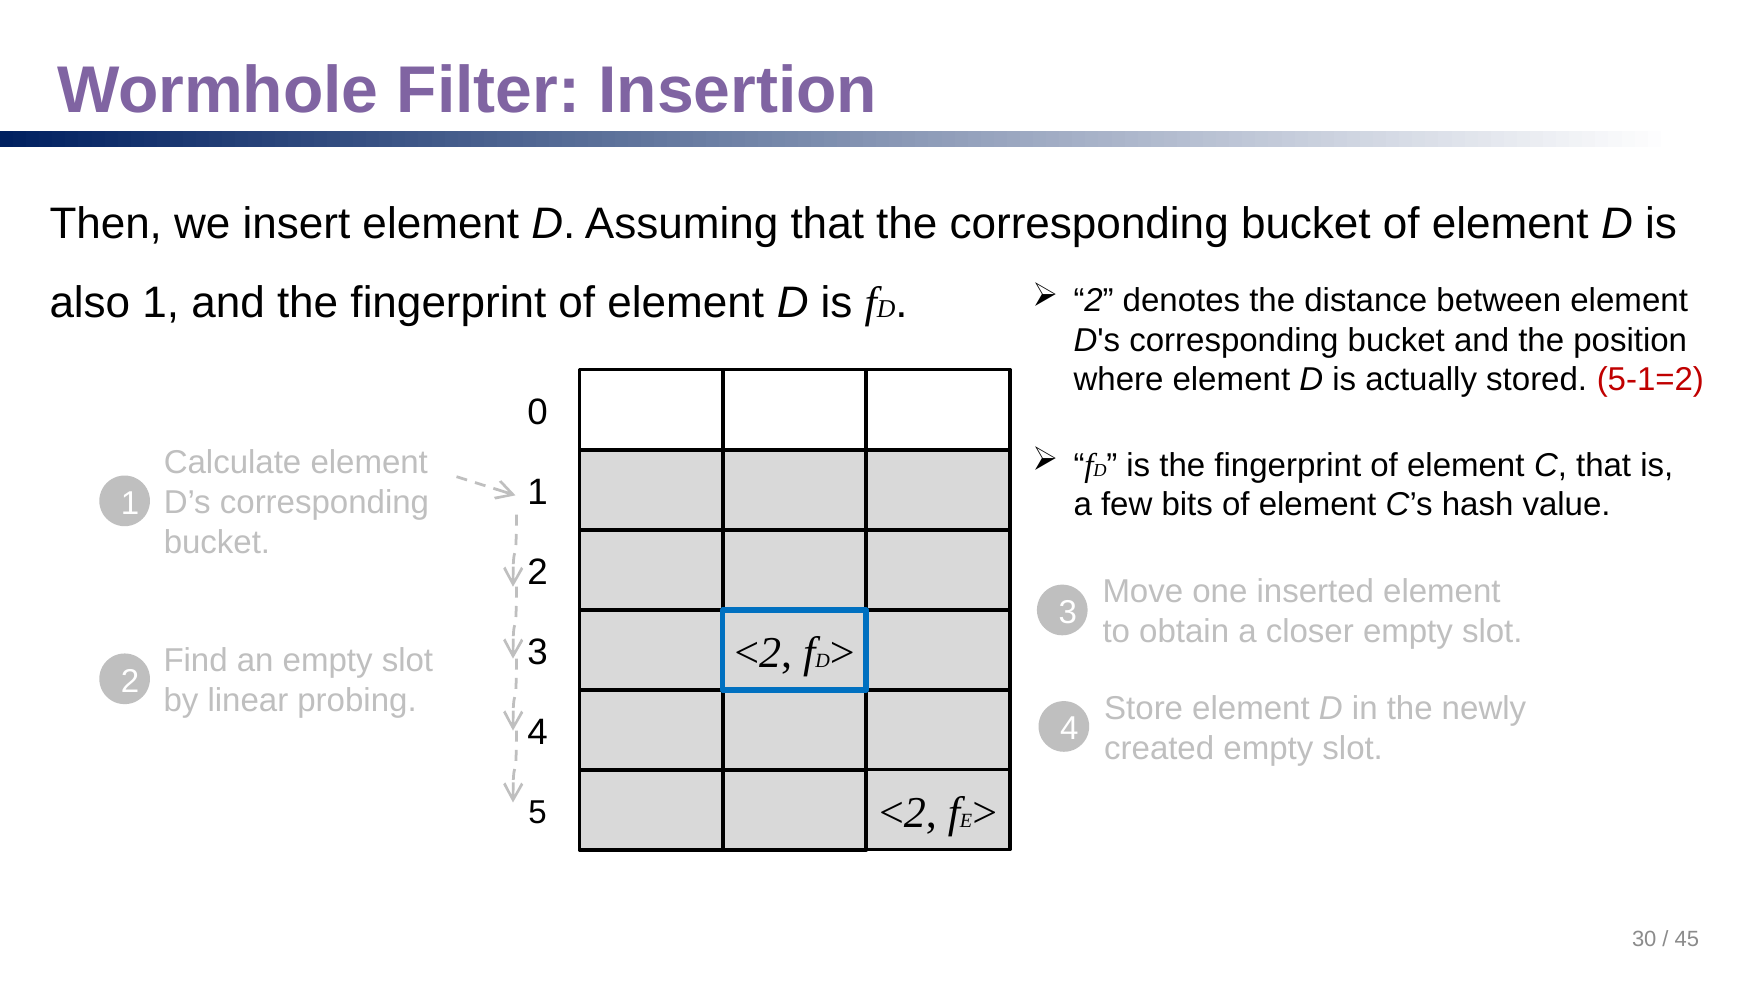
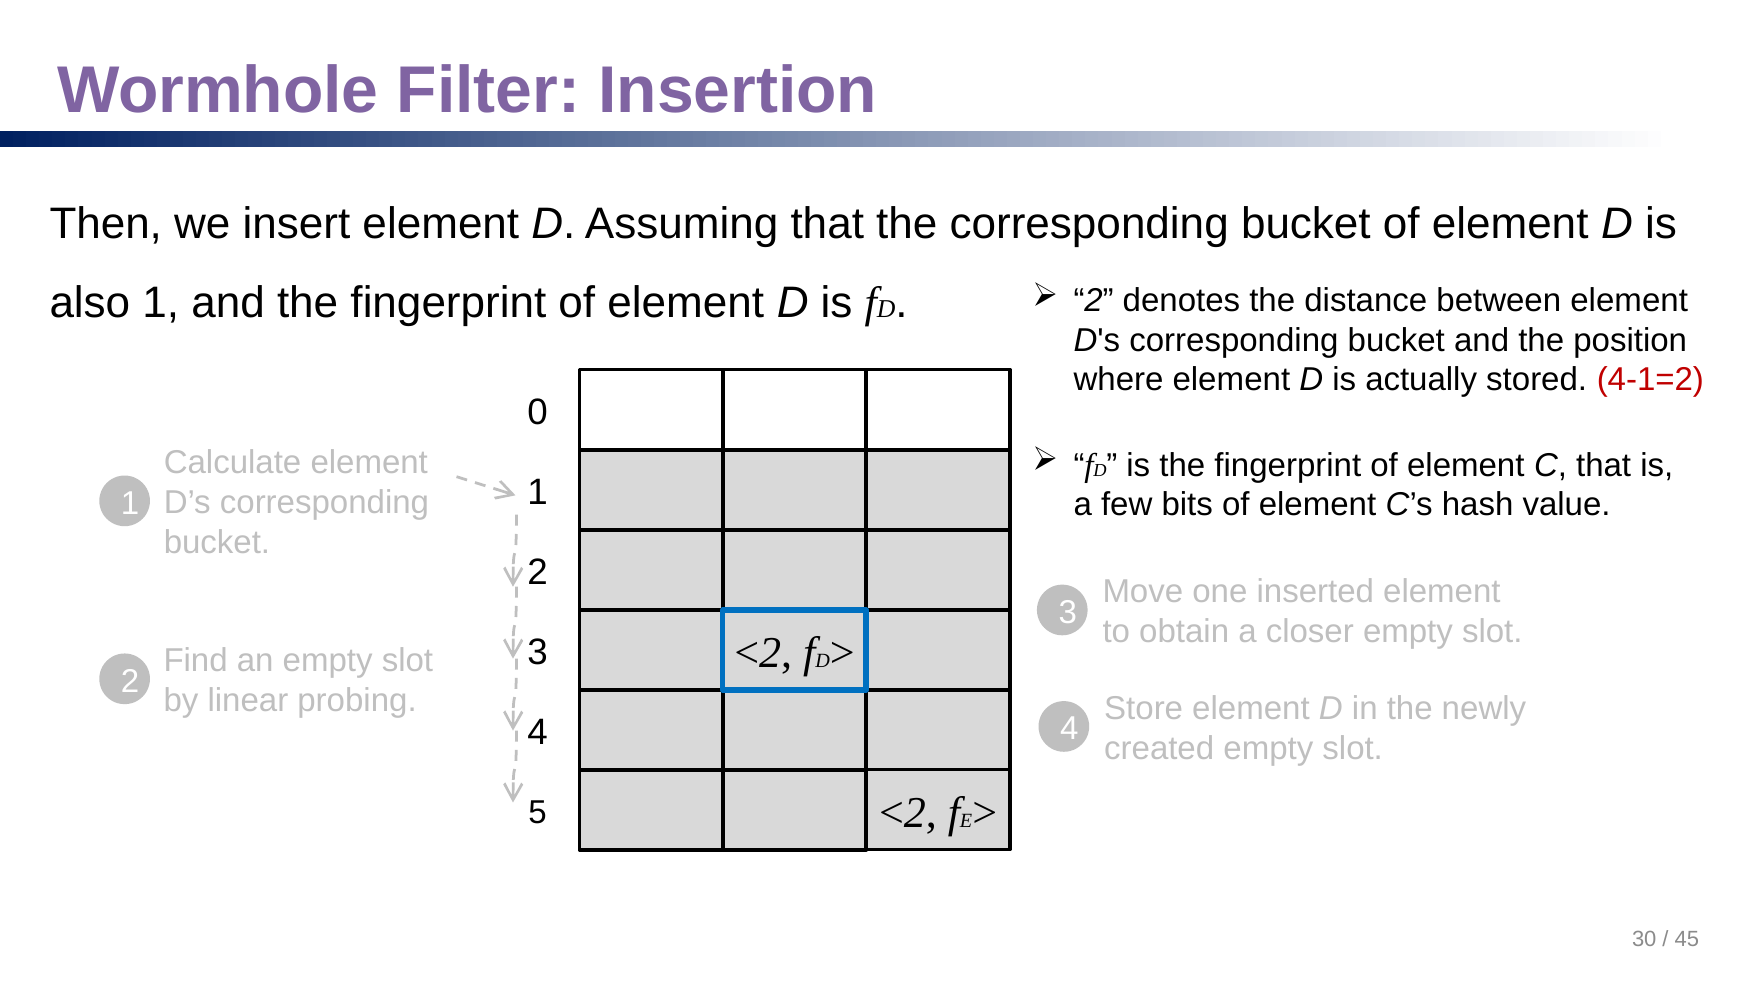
5-1=2: 5-1=2 -> 4-1=2
